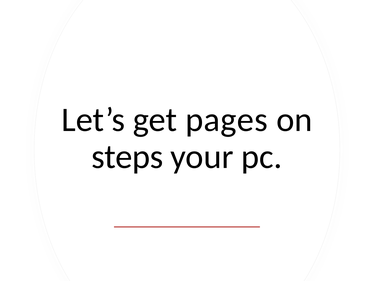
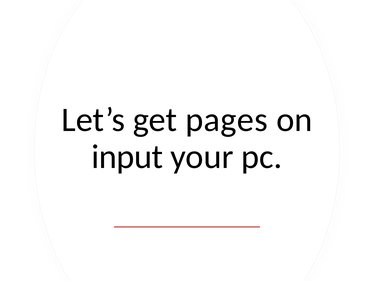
steps: steps -> input
